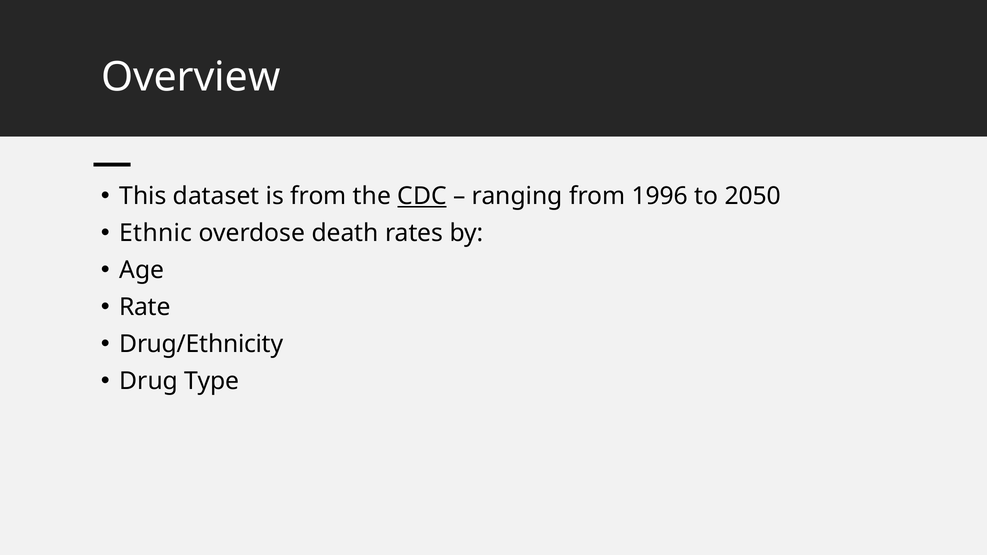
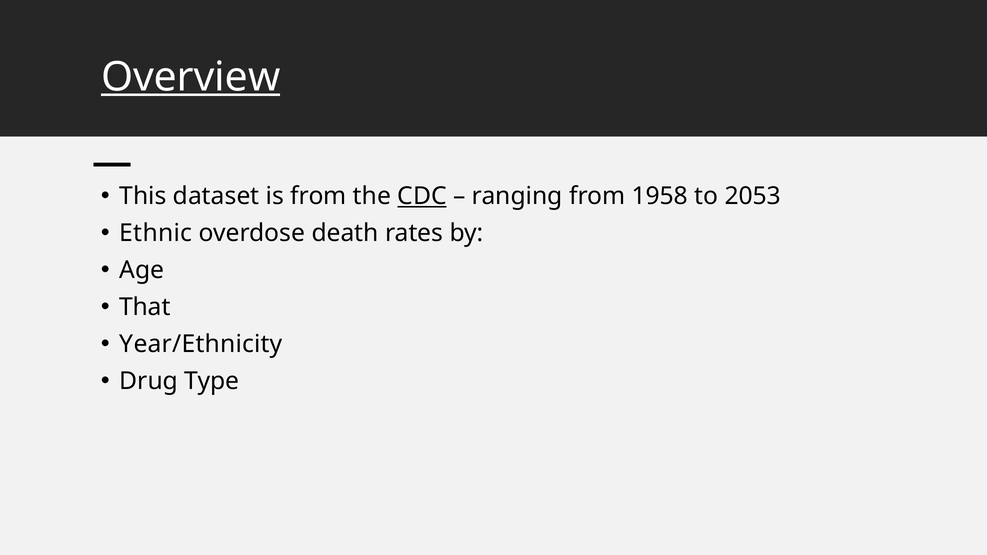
Overview underline: none -> present
1996: 1996 -> 1958
2050: 2050 -> 2053
Rate: Rate -> That
Drug/Ethnicity: Drug/Ethnicity -> Year/Ethnicity
